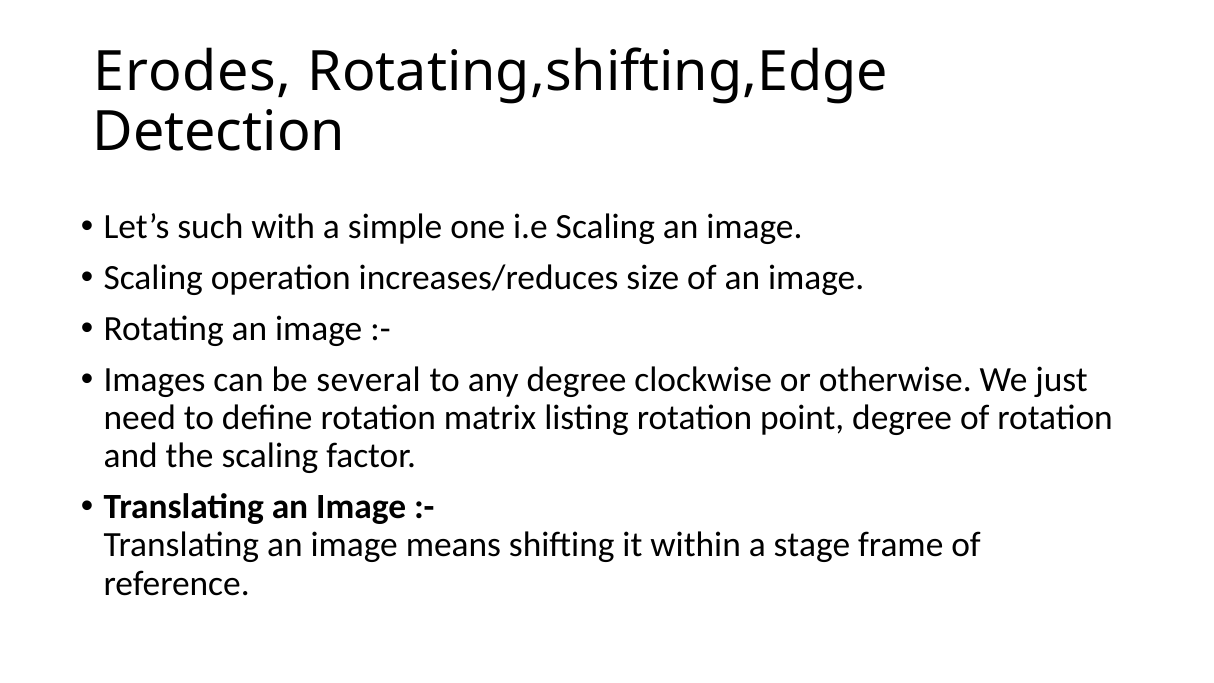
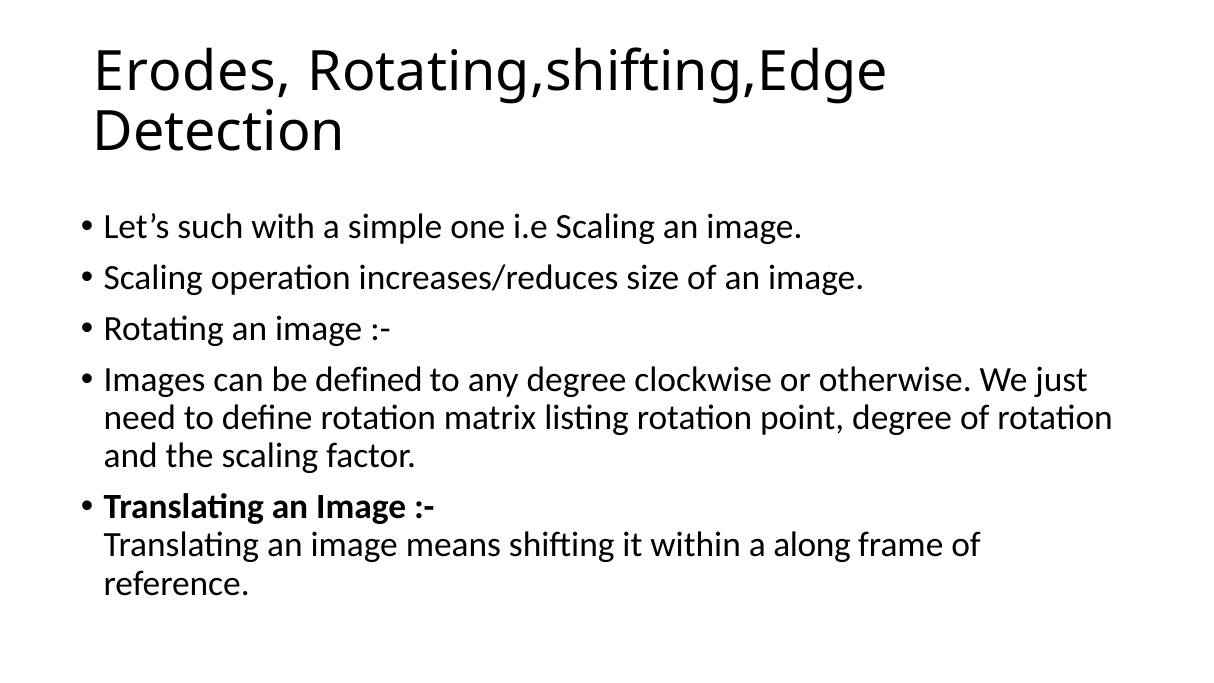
several: several -> defined
stage: stage -> along
